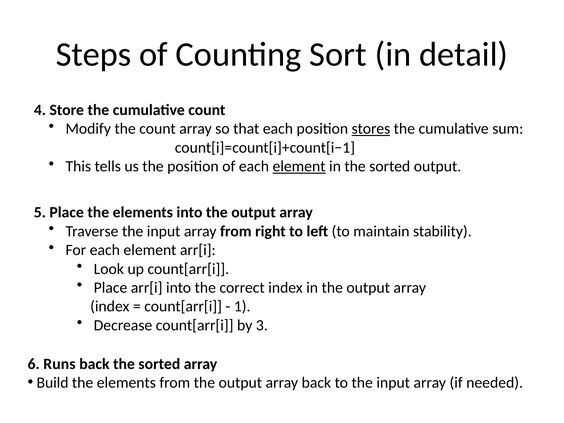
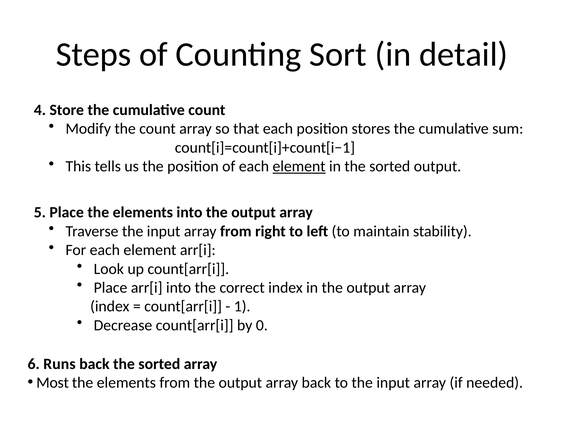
stores underline: present -> none
3: 3 -> 0
Build: Build -> Most
